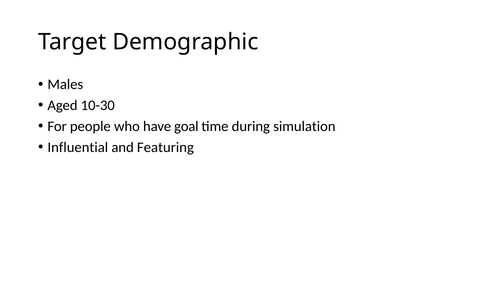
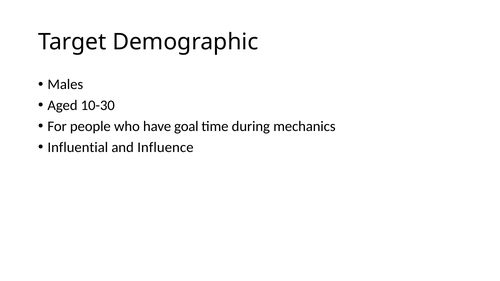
simulation: simulation -> mechanics
Featuring: Featuring -> Influence
